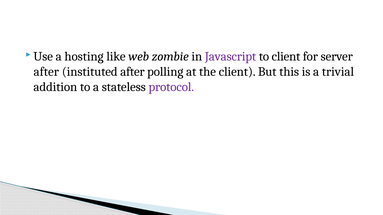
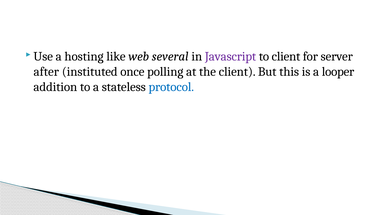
zombie: zombie -> several
instituted after: after -> once
trivial: trivial -> looper
protocol colour: purple -> blue
